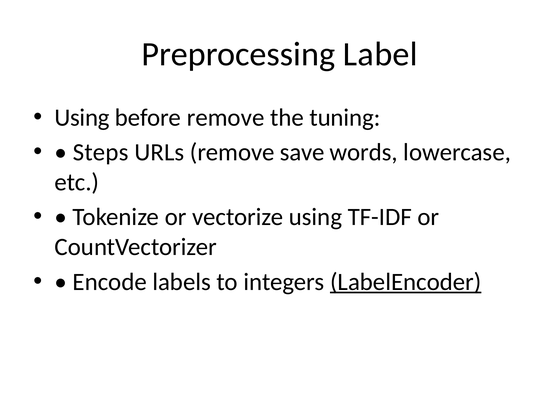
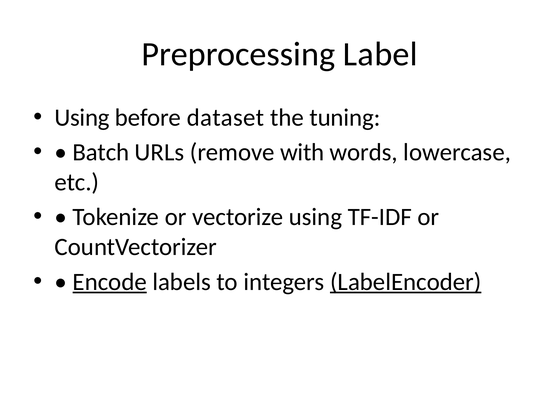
before remove: remove -> dataset
Steps: Steps -> Batch
save: save -> with
Encode underline: none -> present
